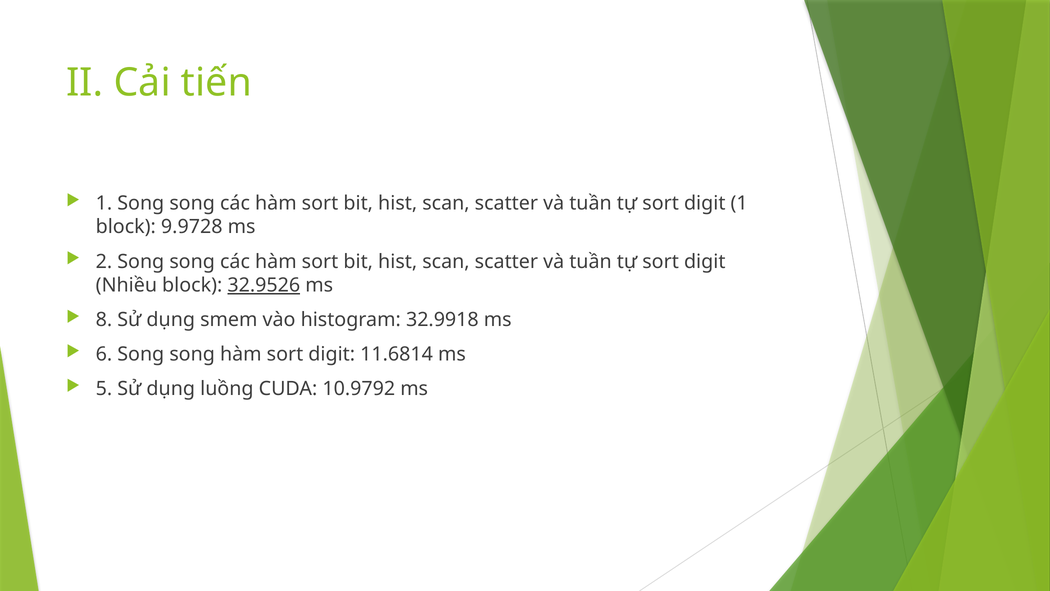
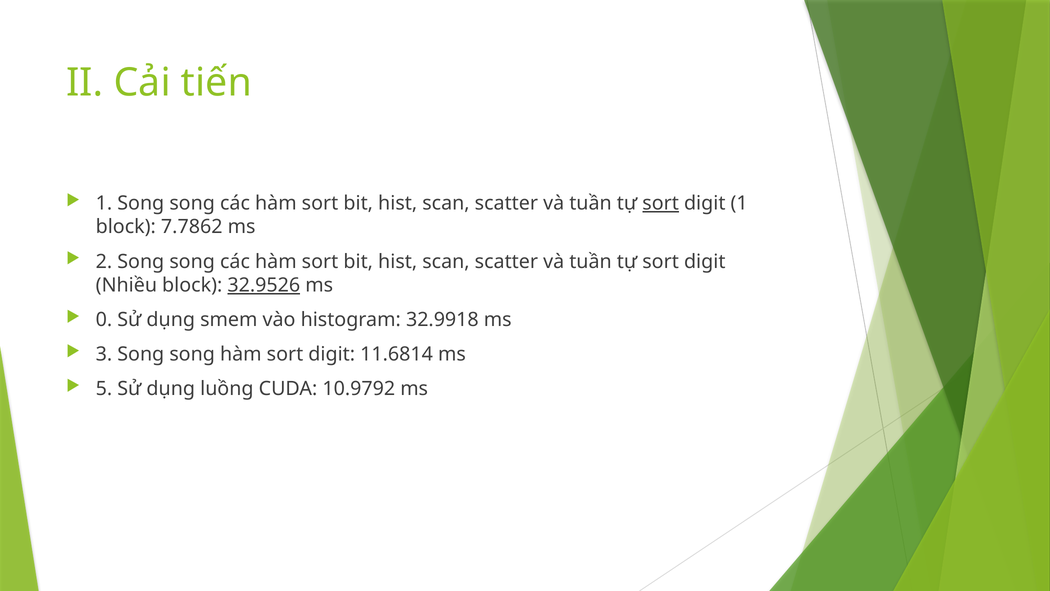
sort at (661, 203) underline: none -> present
9.9728: 9.9728 -> 7.7862
8: 8 -> 0
6: 6 -> 3
